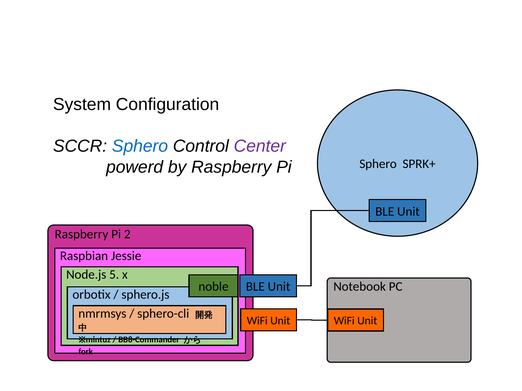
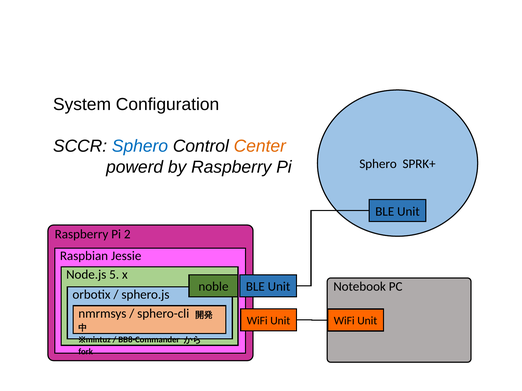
Center colour: purple -> orange
